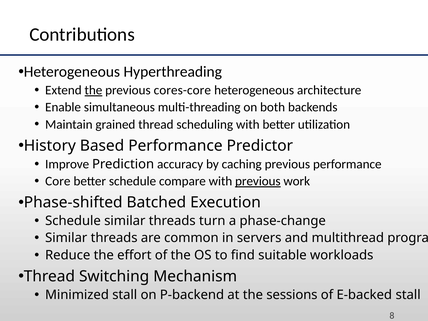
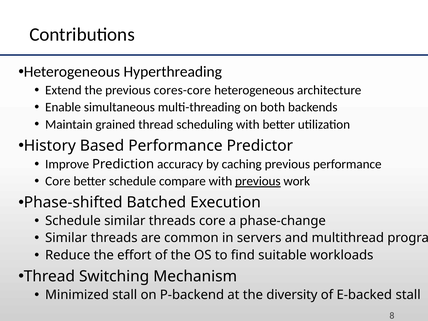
the at (93, 90) underline: present -> none
threads turn: turn -> core
sessions: sessions -> diversity
